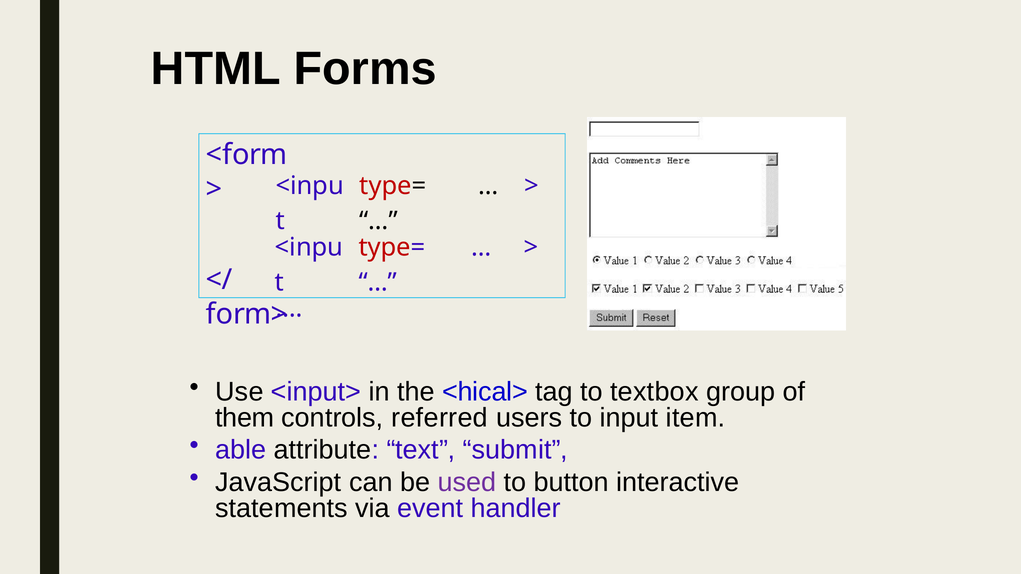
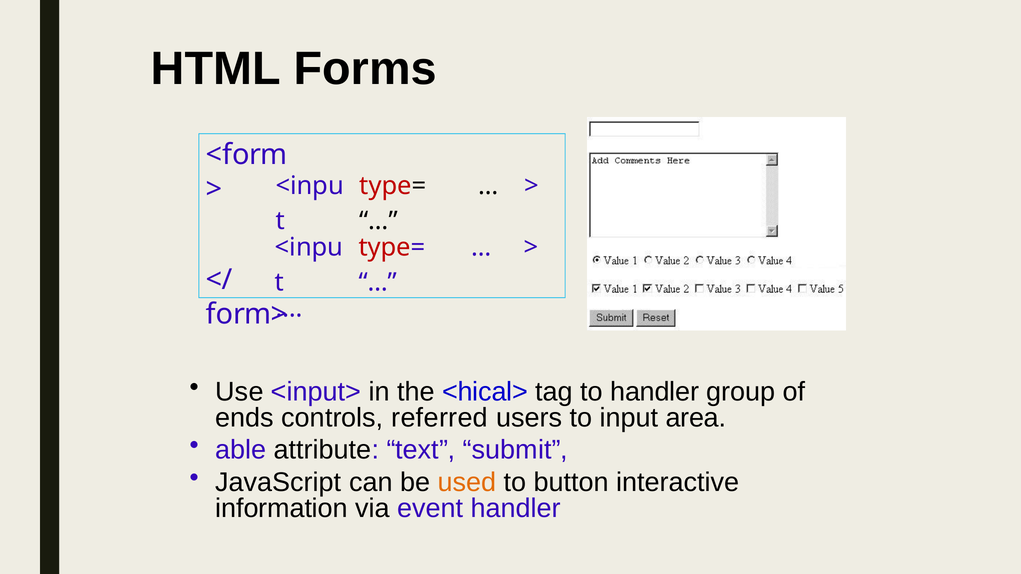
to textbox: textbox -> handler
them: them -> ends
item: item -> area
used colour: purple -> orange
statements: statements -> information
